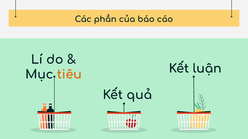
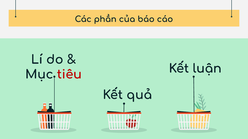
tiêu colour: orange -> red
